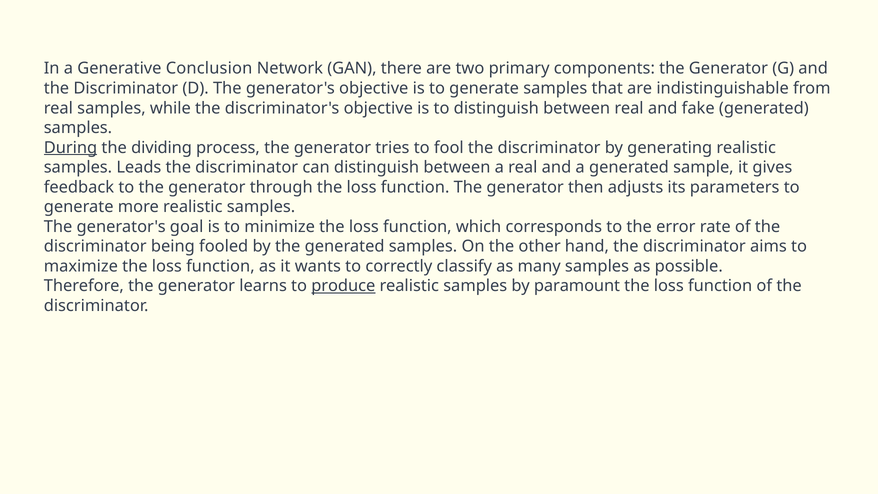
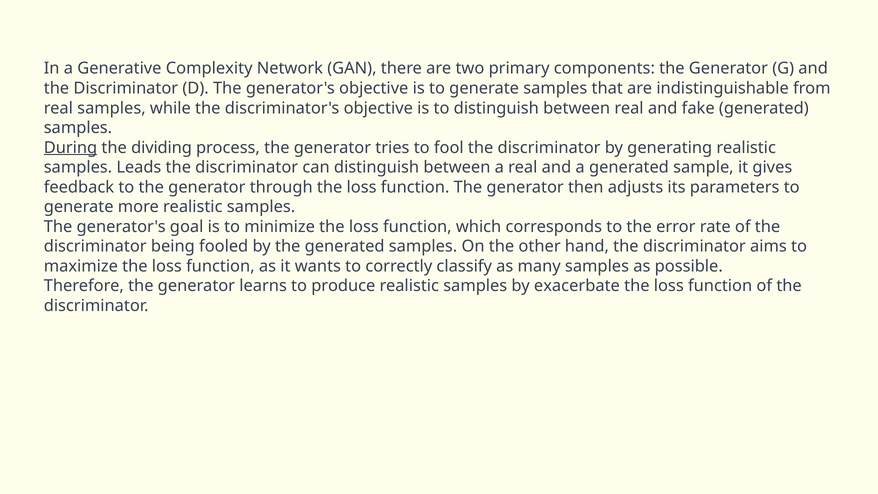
Conclusion: Conclusion -> Complexity
produce underline: present -> none
paramount: paramount -> exacerbate
